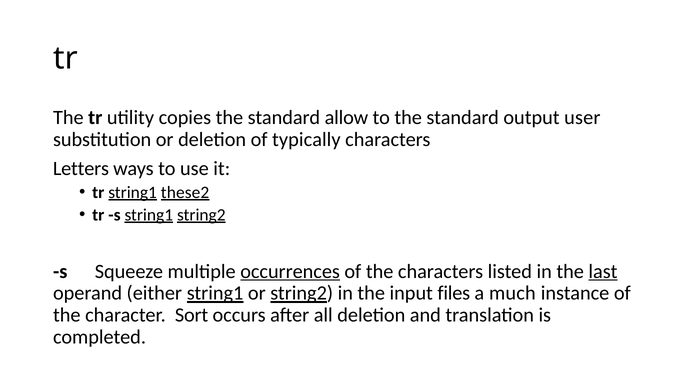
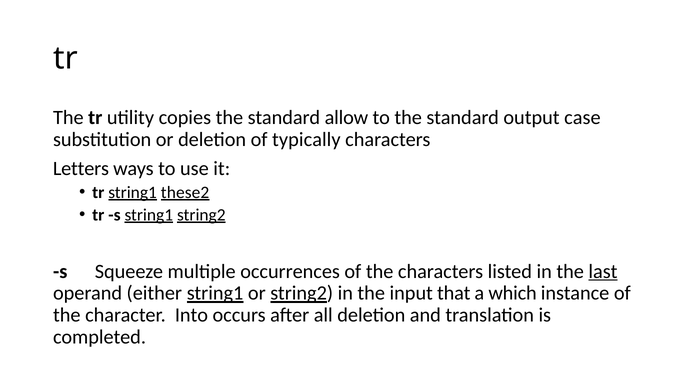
user: user -> case
occurrences underline: present -> none
files: files -> that
much: much -> which
Sort: Sort -> Into
